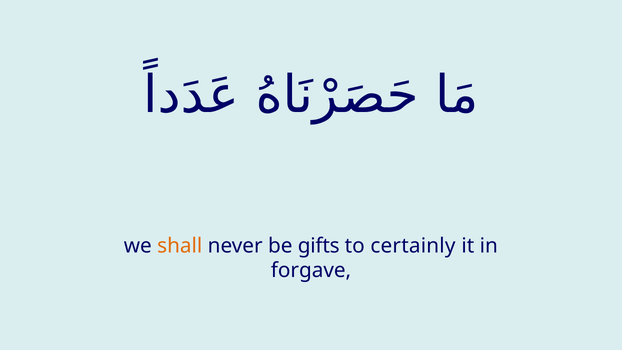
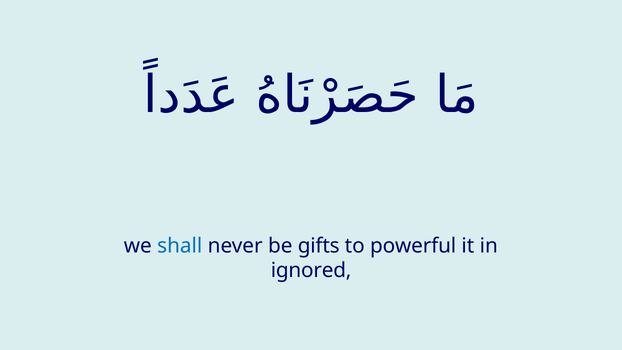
shall colour: orange -> blue
certainly: certainly -> powerful
forgave: forgave -> ignored
